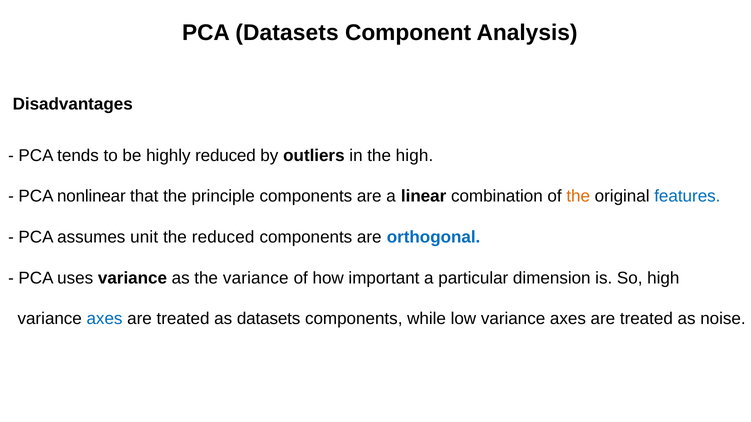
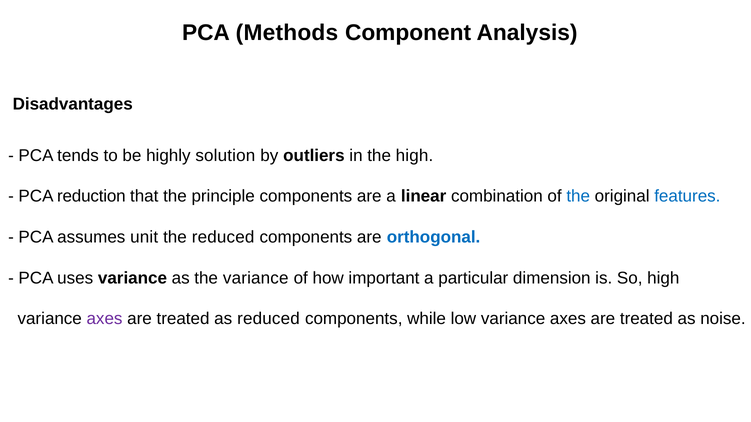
PCA Datasets: Datasets -> Methods
highly reduced: reduced -> solution
nonlinear: nonlinear -> reduction
the at (578, 197) colour: orange -> blue
axes at (105, 319) colour: blue -> purple
as datasets: datasets -> reduced
